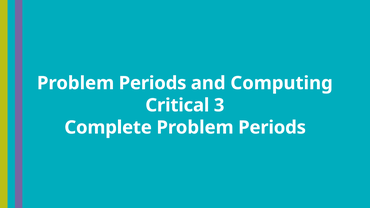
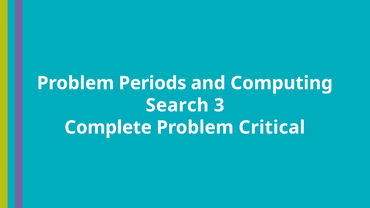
Critical: Critical -> Search
Periods at (272, 128): Periods -> Critical
